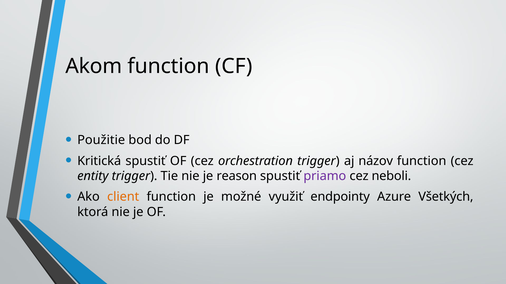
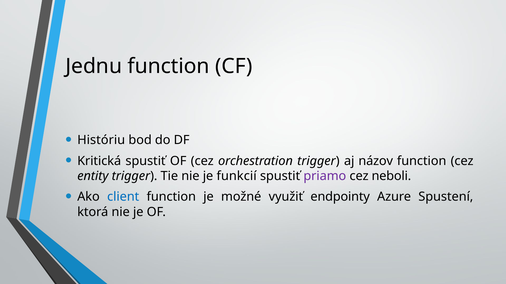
Akom: Akom -> Jednu
Použitie: Použitie -> Históriu
reason: reason -> funkcií
client colour: orange -> blue
Všetkých: Všetkých -> Spustení
